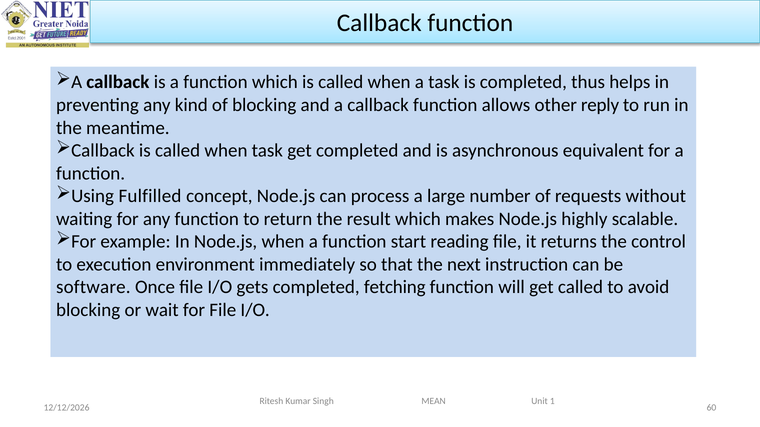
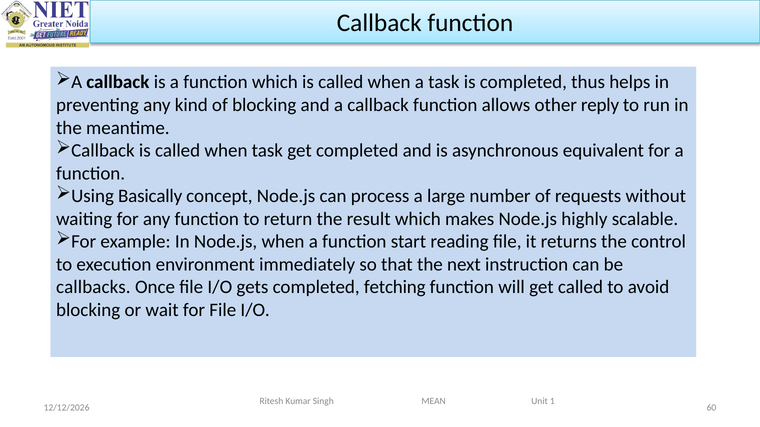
Fulfilled: Fulfilled -> Basically
software: software -> callbacks
